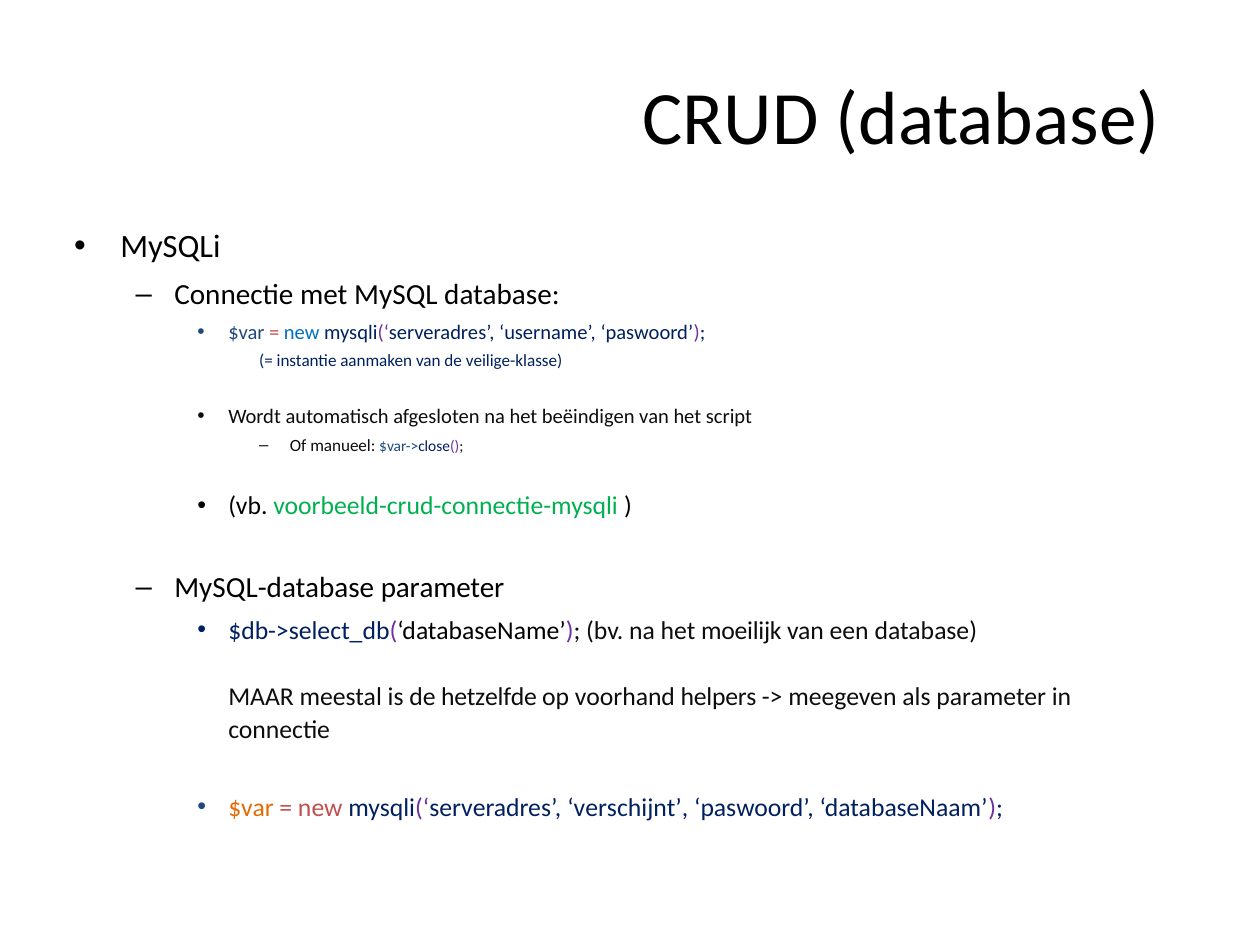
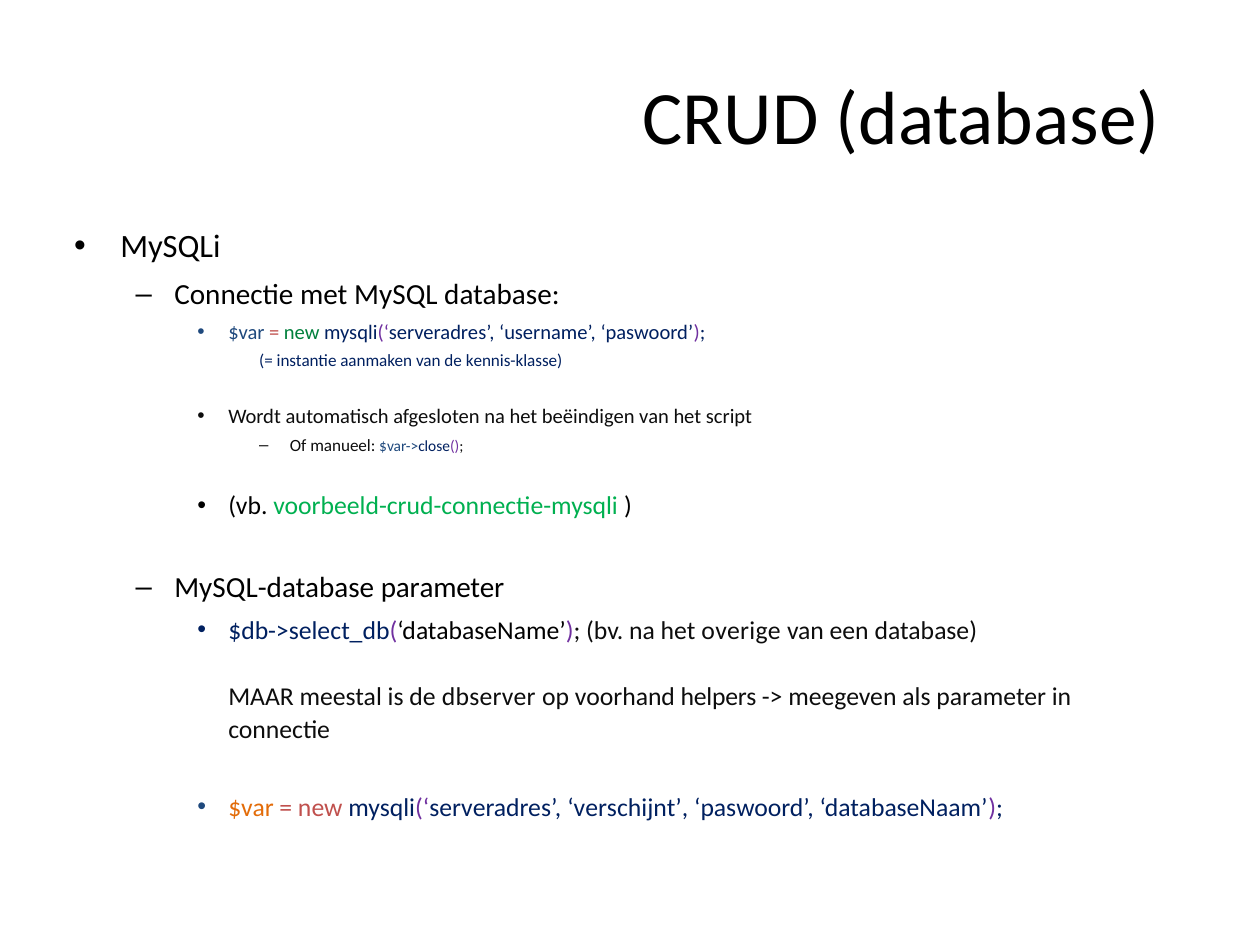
new at (302, 333) colour: blue -> green
veilige-klasse: veilige-klasse -> kennis-klasse
moeilijk: moeilijk -> overige
hetzelfde: hetzelfde -> dbserver
